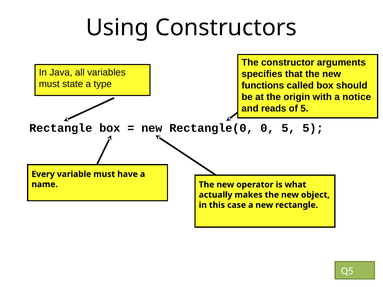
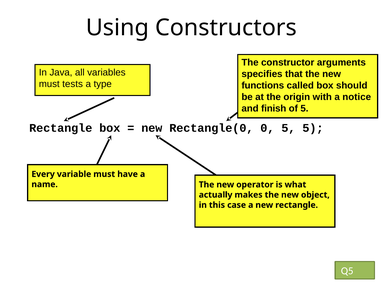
state: state -> tests
reads: reads -> finish
